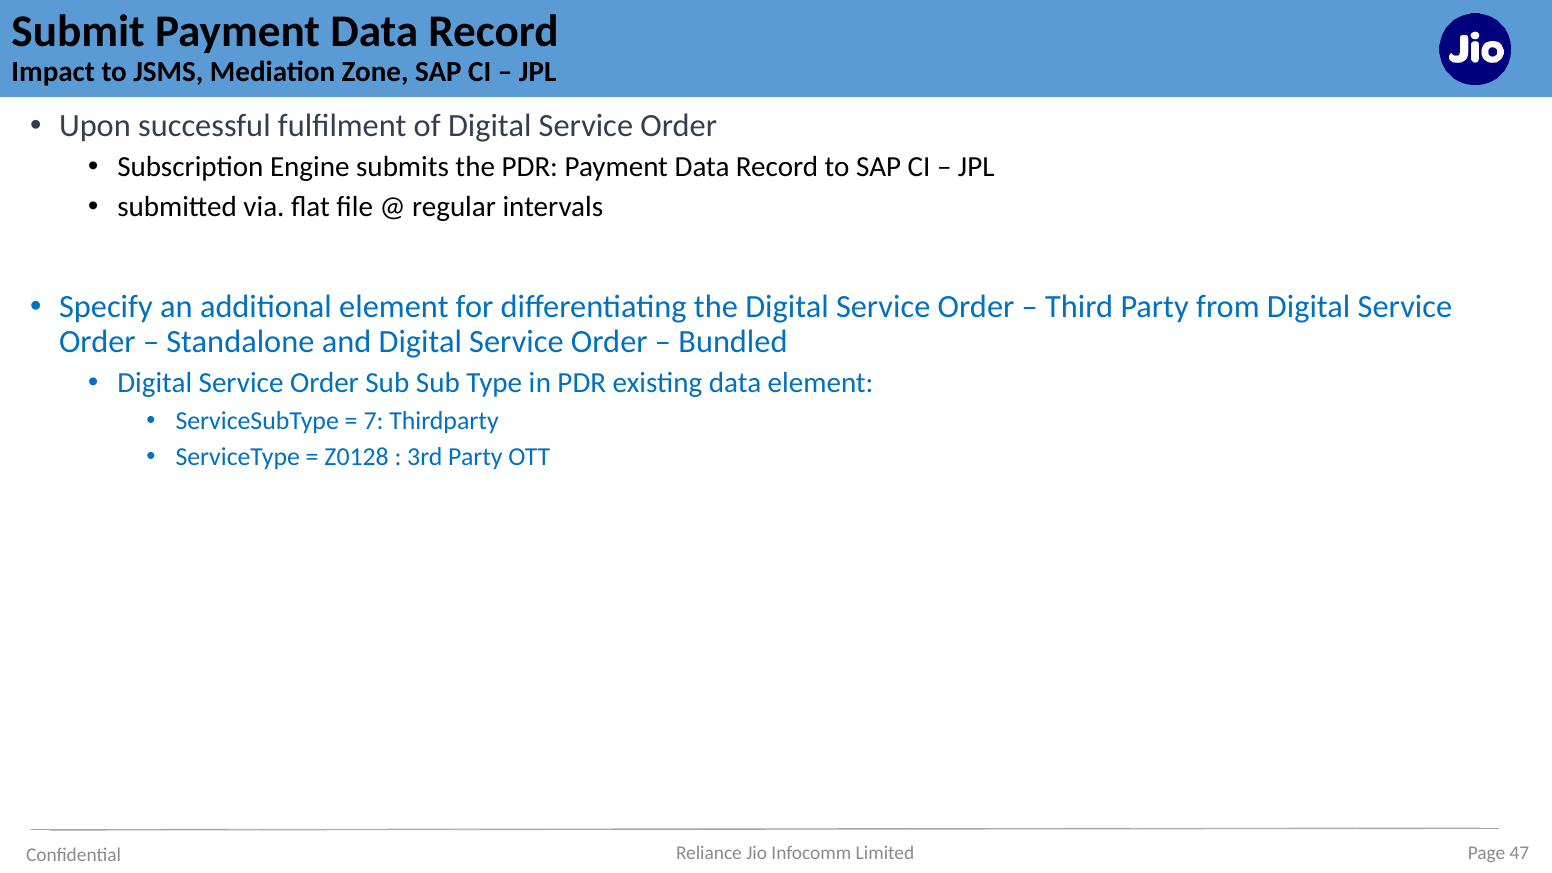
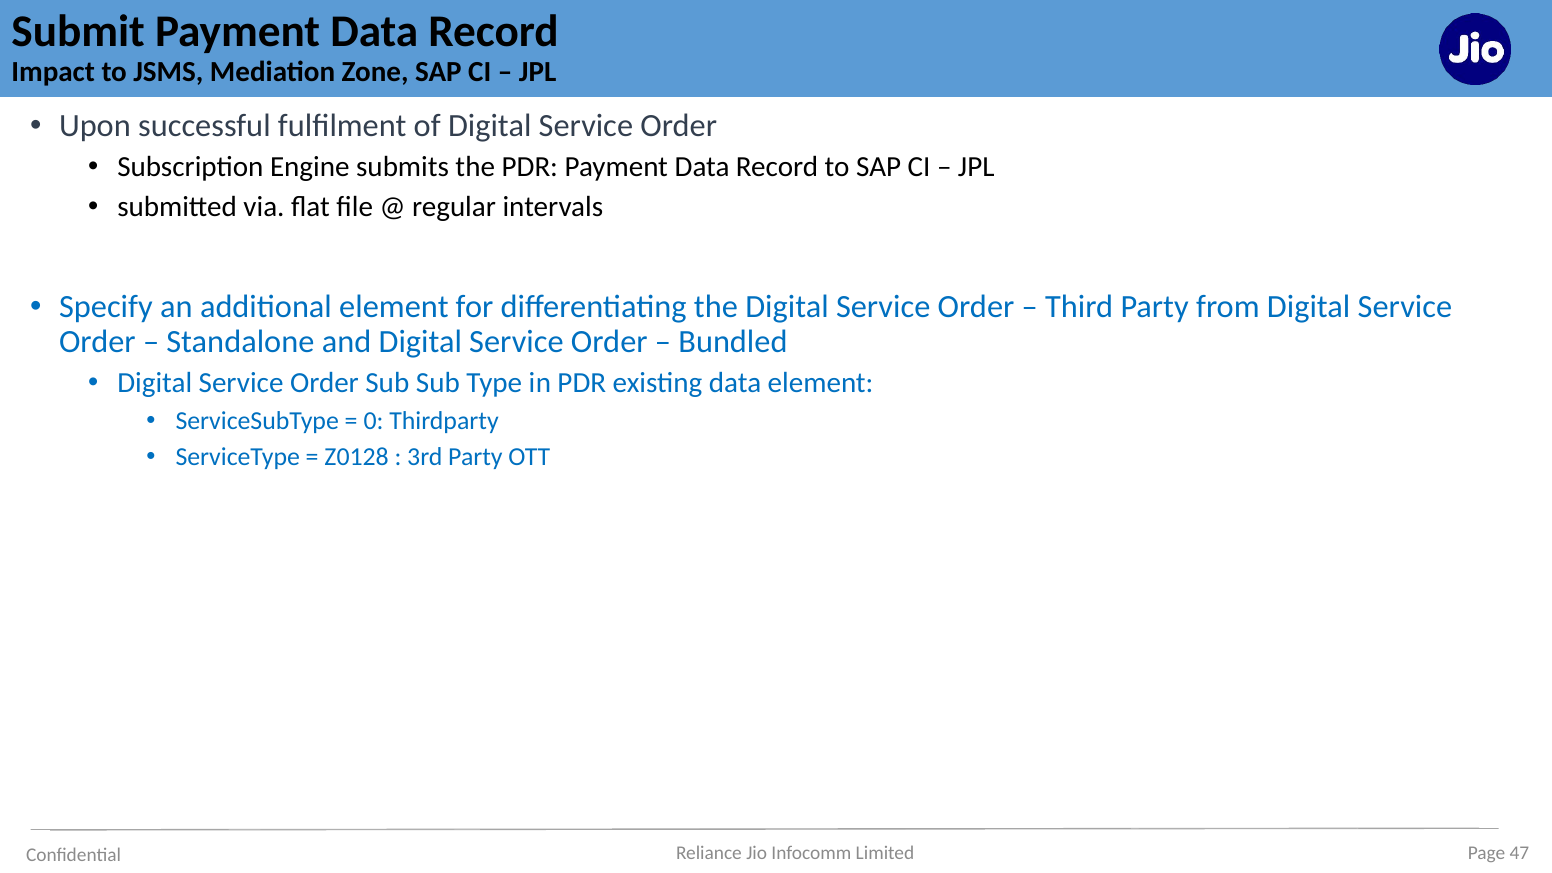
7: 7 -> 0
